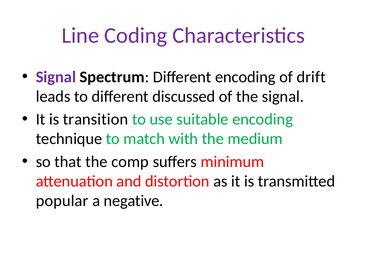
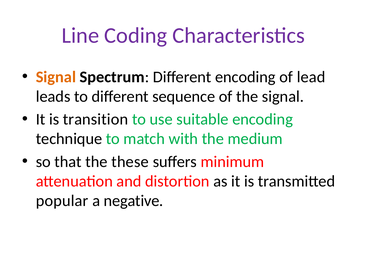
Signal at (56, 77) colour: purple -> orange
drift: drift -> lead
discussed: discussed -> sequence
comp: comp -> these
